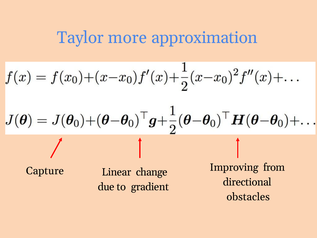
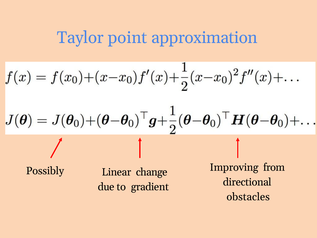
more: more -> point
Capture: Capture -> Possibly
